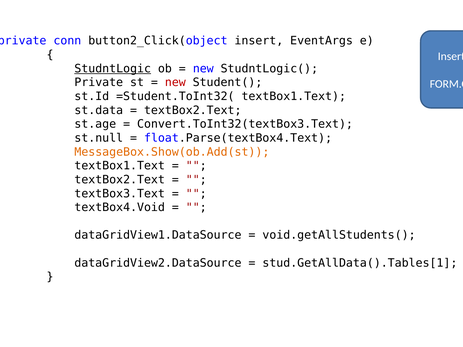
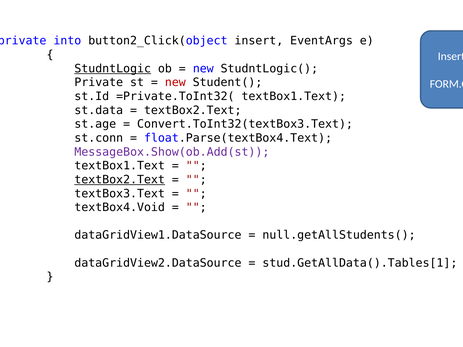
conn: conn -> into
=Student.ToInt32(: =Student.ToInt32( -> =Private.ToInt32(
st.null: st.null -> st.conn
MessageBox.Show(ob.Add(st colour: orange -> purple
textBox2.Text at (120, 180) underline: none -> present
void.getAllStudents(: void.getAllStudents( -> null.getAllStudents(
